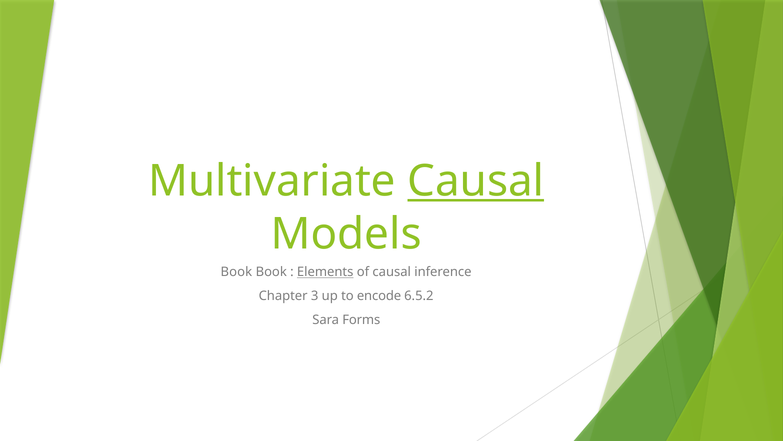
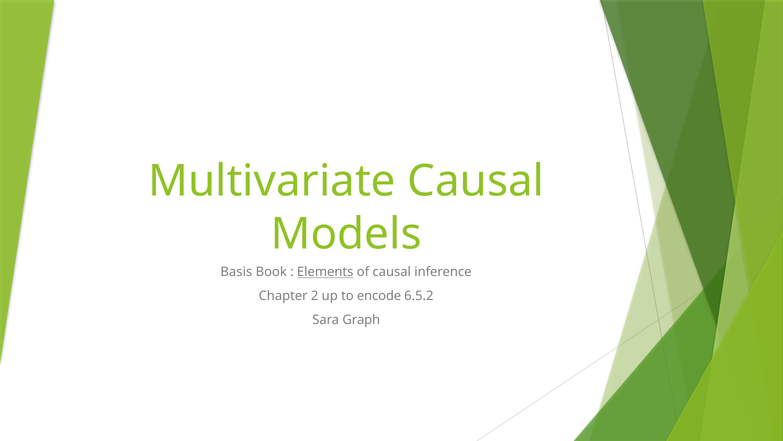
Causal at (476, 181) underline: present -> none
Book at (236, 272): Book -> Basis
3: 3 -> 2
Forms: Forms -> Graph
